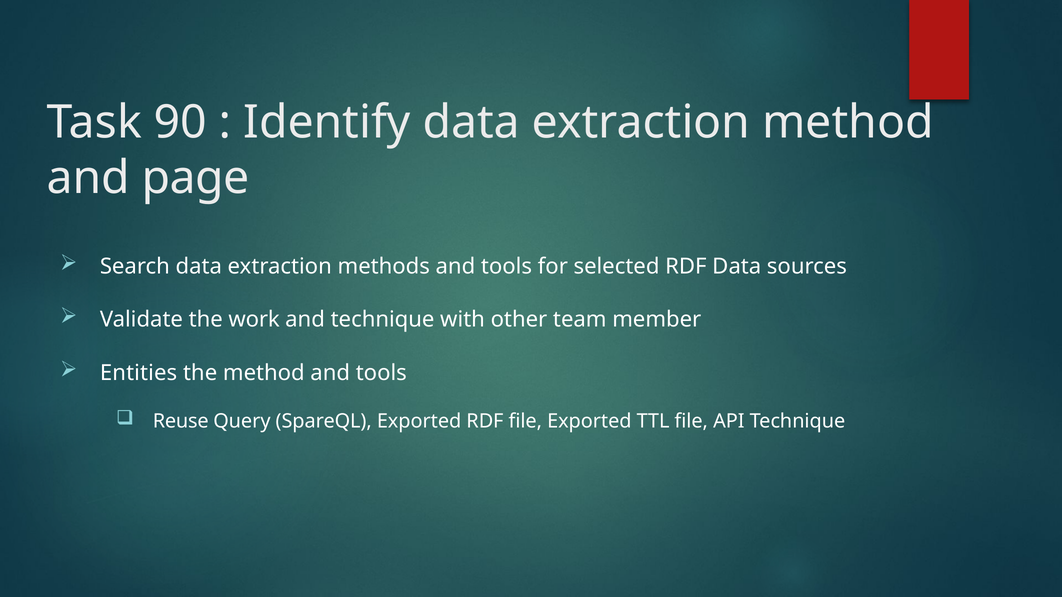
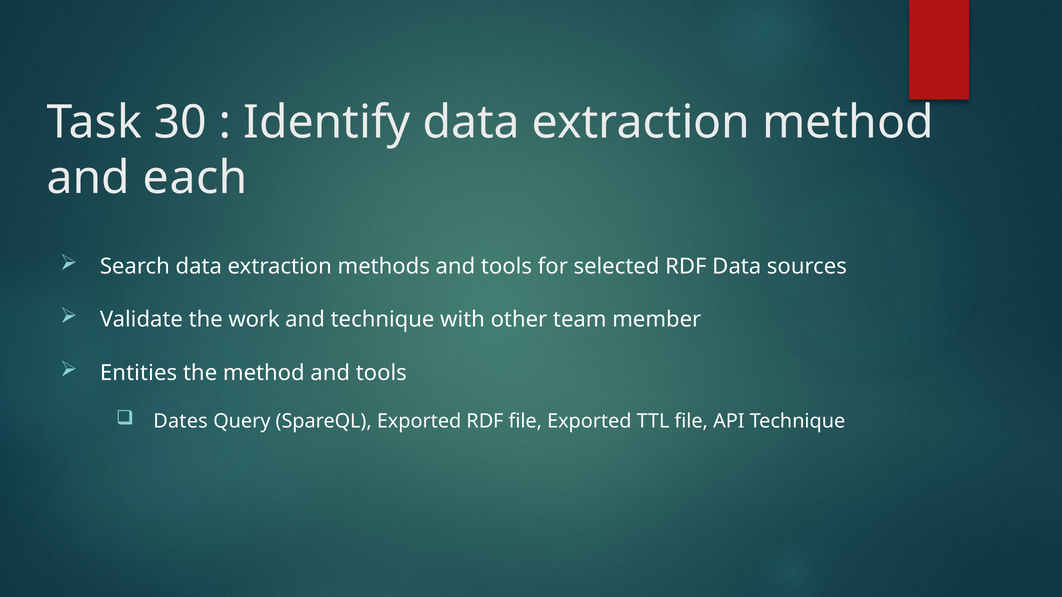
90: 90 -> 30
page: page -> each
Reuse: Reuse -> Dates
